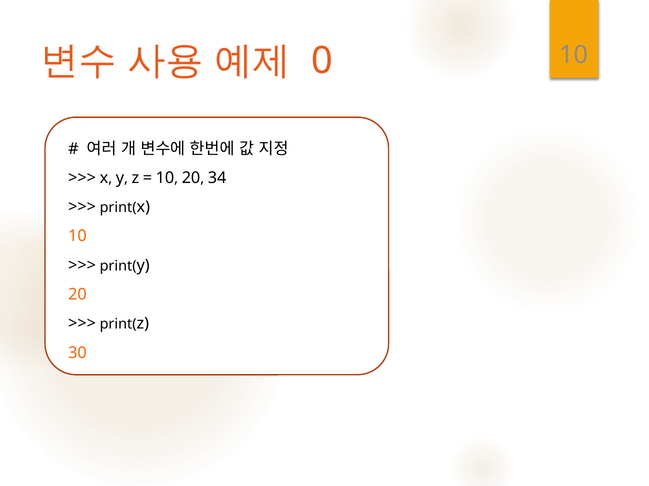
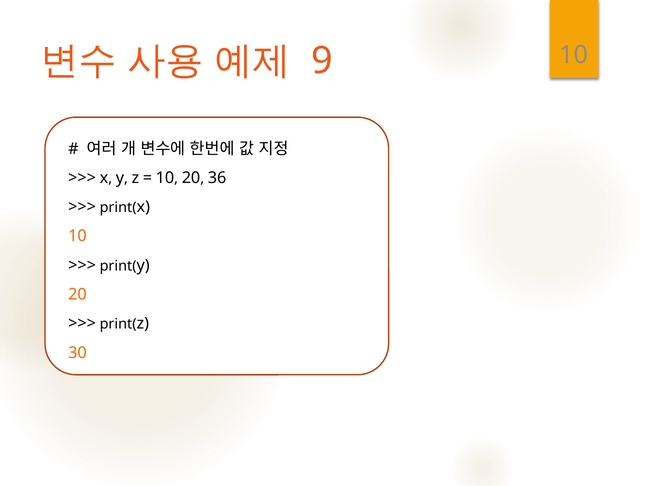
0: 0 -> 9
34: 34 -> 36
